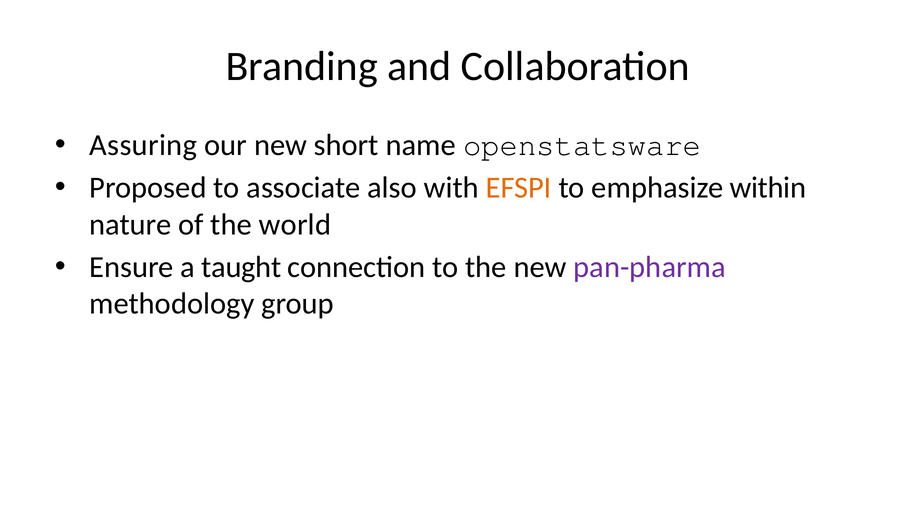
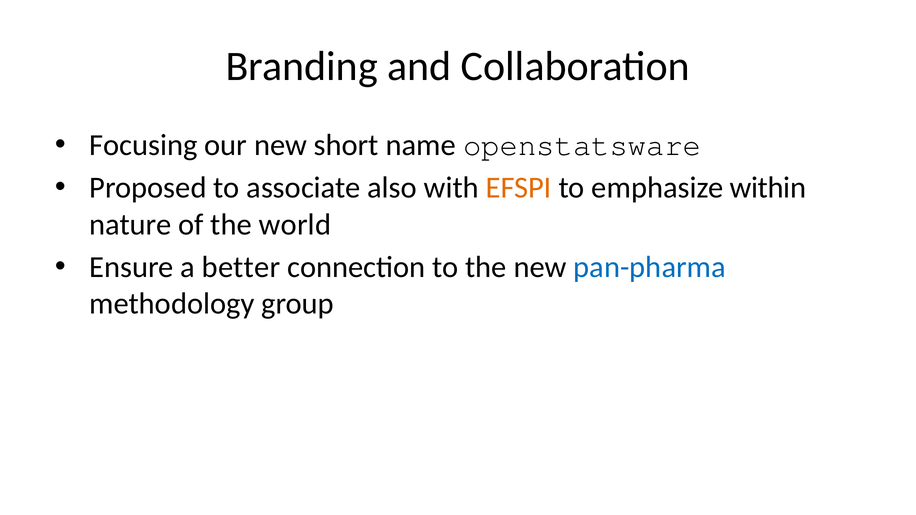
Assuring: Assuring -> Focusing
taught: taught -> better
pan-pharma colour: purple -> blue
